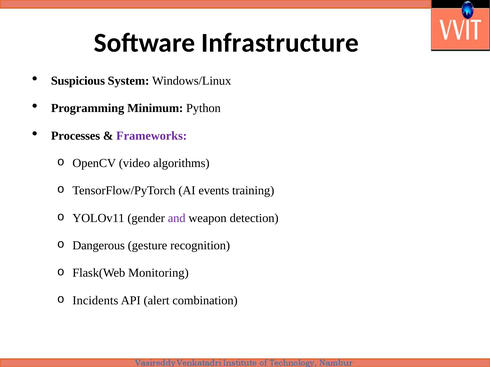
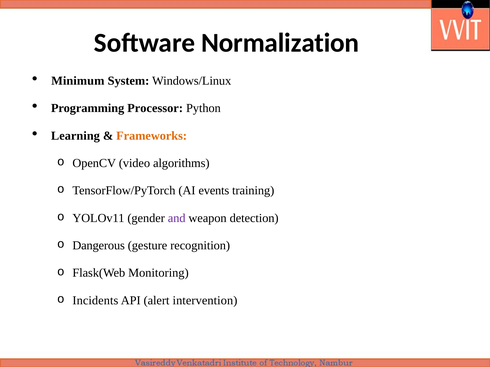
Infrastructure: Infrastructure -> Normalization
Suspicious: Suspicious -> Minimum
Minimum: Minimum -> Processor
Processes: Processes -> Learning
Frameworks colour: purple -> orange
combination: combination -> intervention
